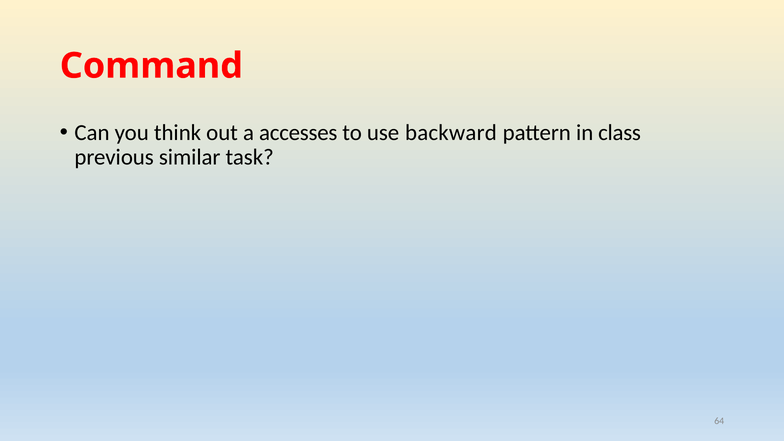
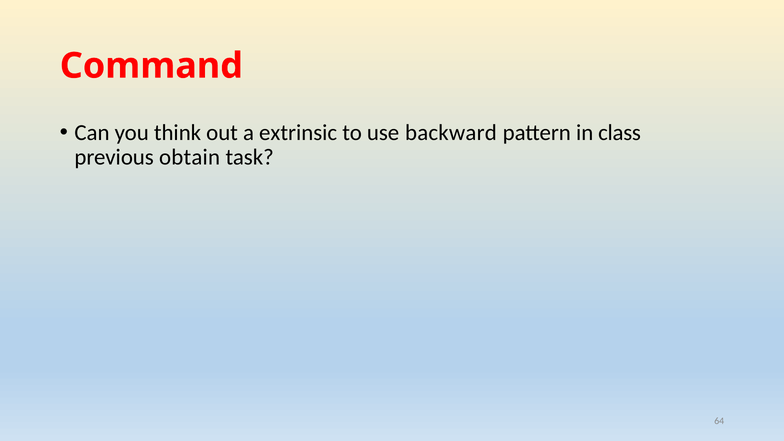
accesses: accesses -> extrinsic
similar: similar -> obtain
